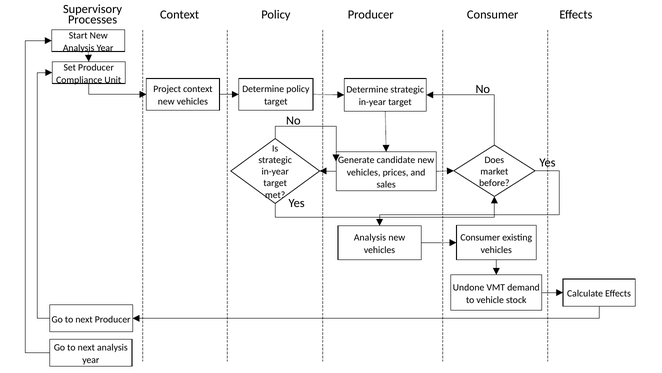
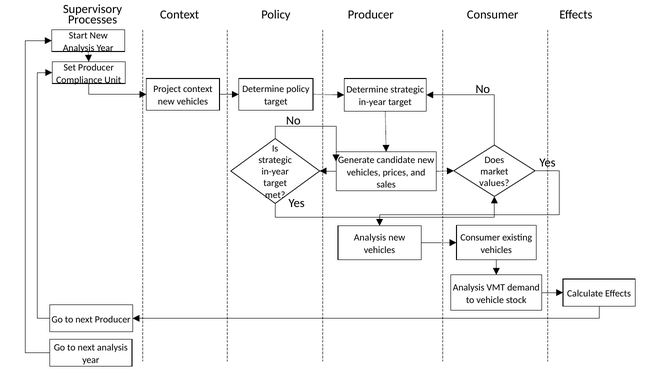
before: before -> values
Undone at (469, 287): Undone -> Analysis
